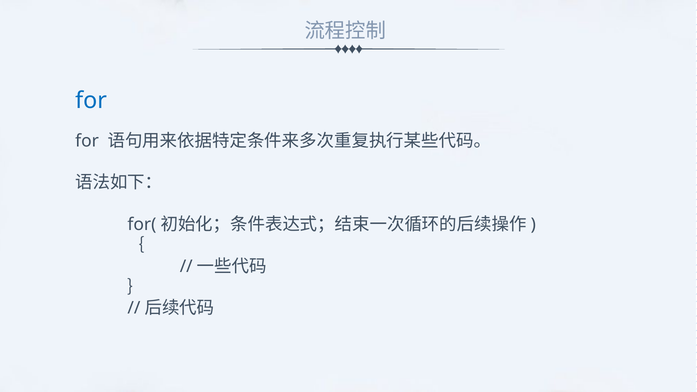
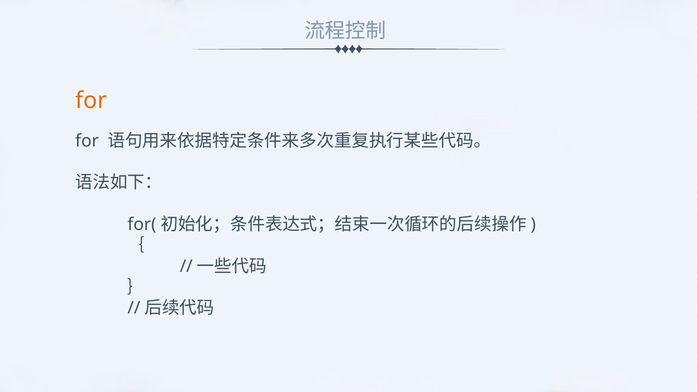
for at (91, 101) colour: blue -> orange
